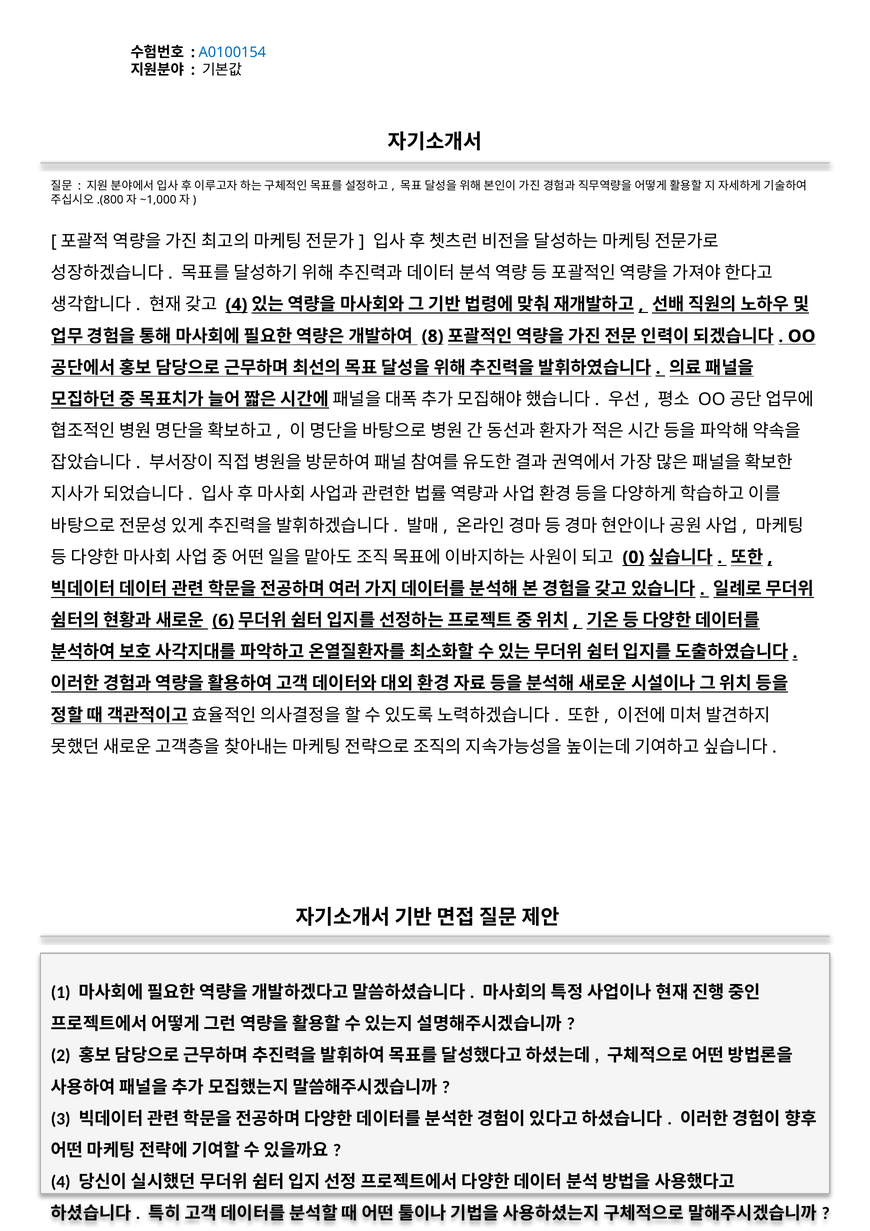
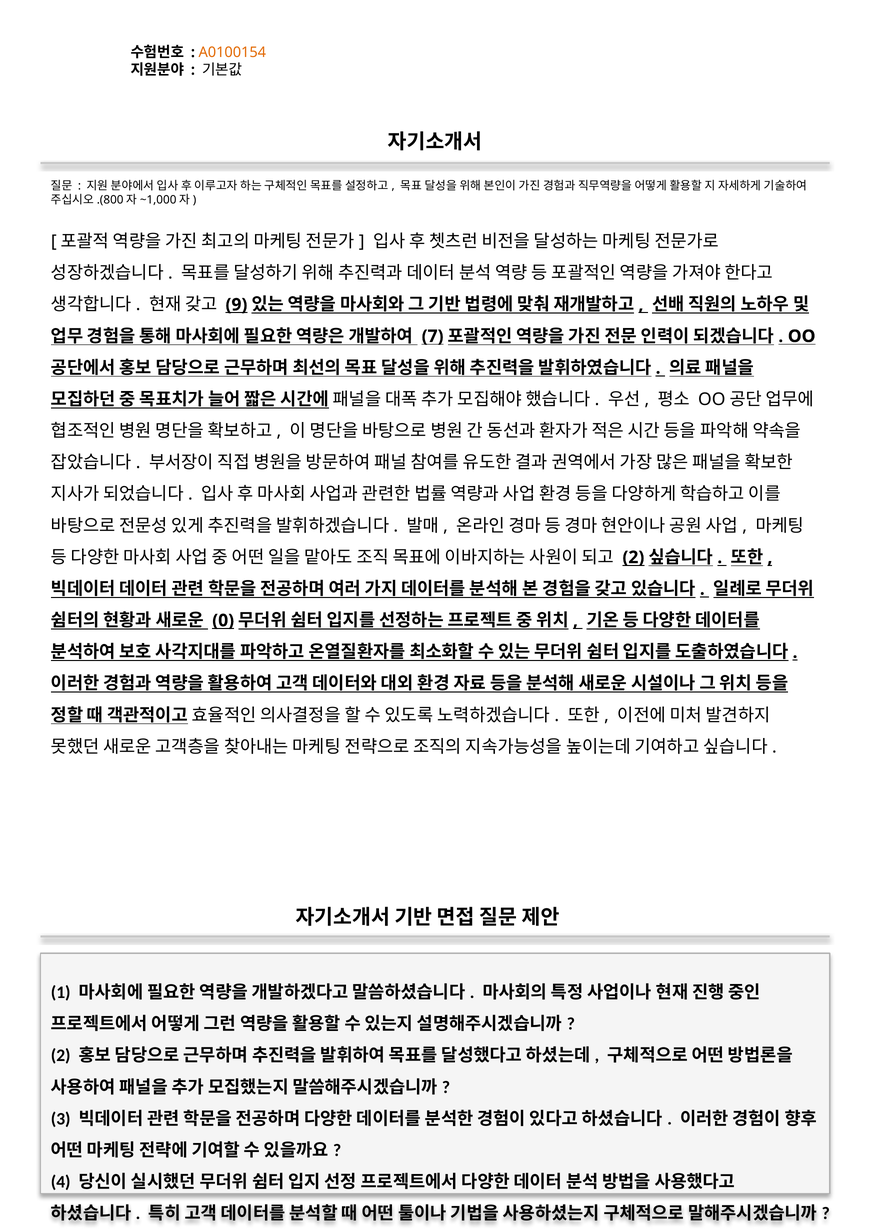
A0100154 colour: blue -> orange
4 at (236, 305): 4 -> 9
8: 8 -> 7
0 at (633, 557): 0 -> 2
6: 6 -> 0
